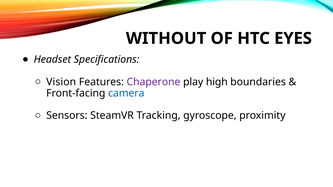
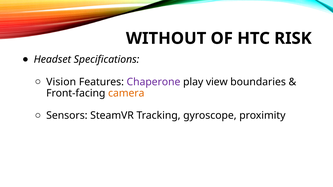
EYES: EYES -> RISK
high: high -> view
camera colour: blue -> orange
